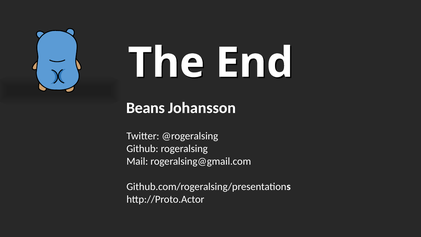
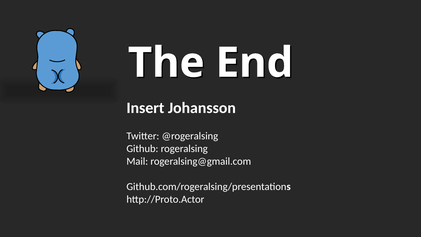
Beans: Beans -> Insert
